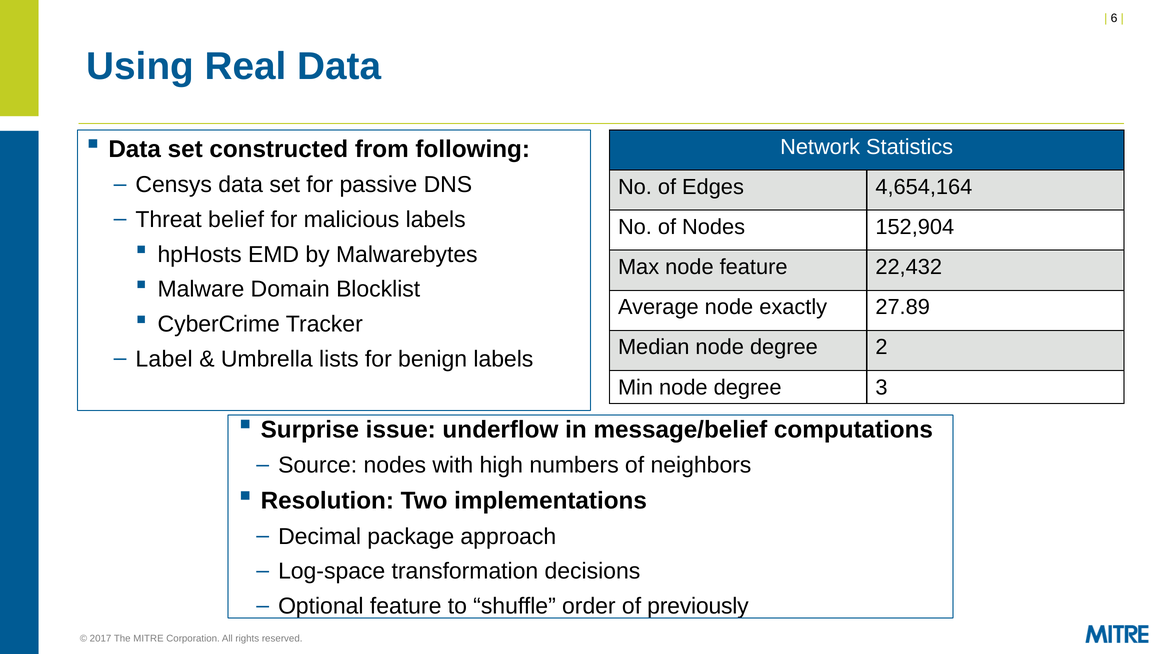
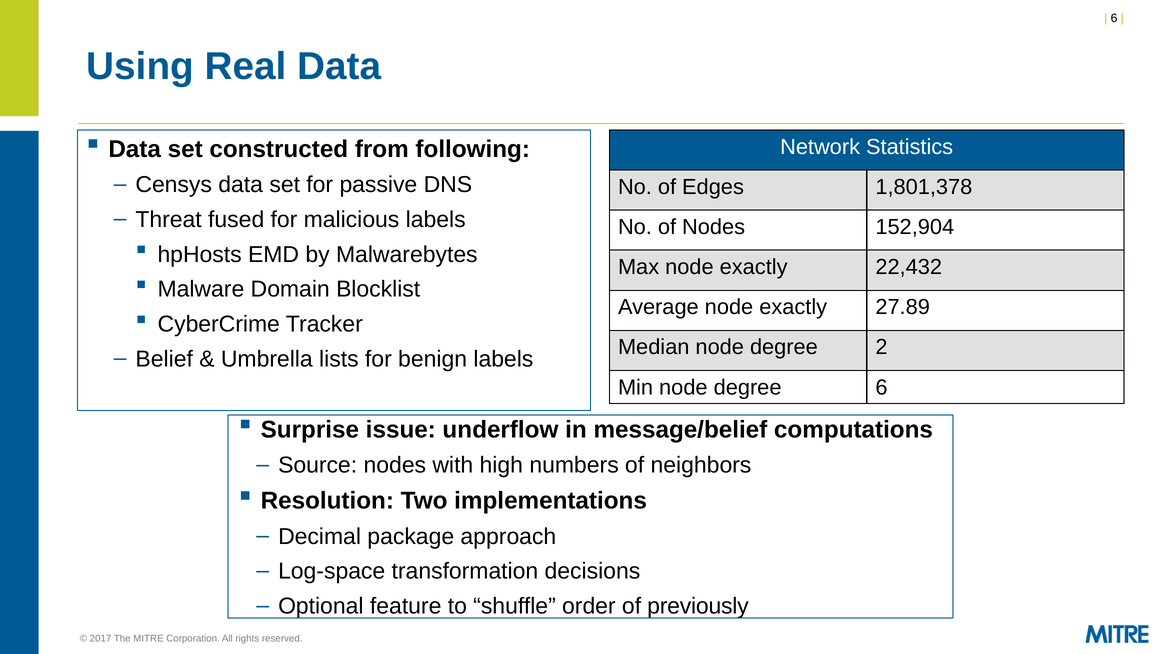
4,654,164: 4,654,164 -> 1,801,378
belief: belief -> fused
Max node feature: feature -> exactly
Label: Label -> Belief
degree 3: 3 -> 6
